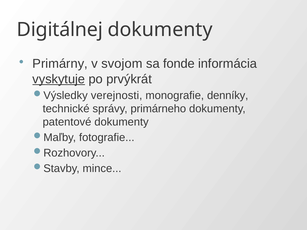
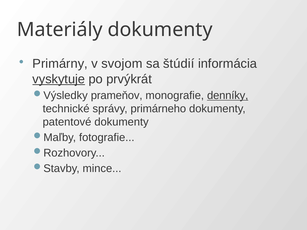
Digitálnej: Digitálnej -> Materiály
fonde: fonde -> štúdií
verejnosti: verejnosti -> prameňov
denníky underline: none -> present
